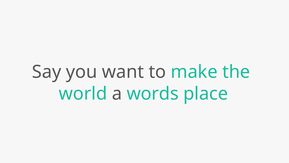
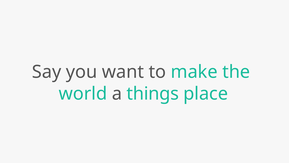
words: words -> things
